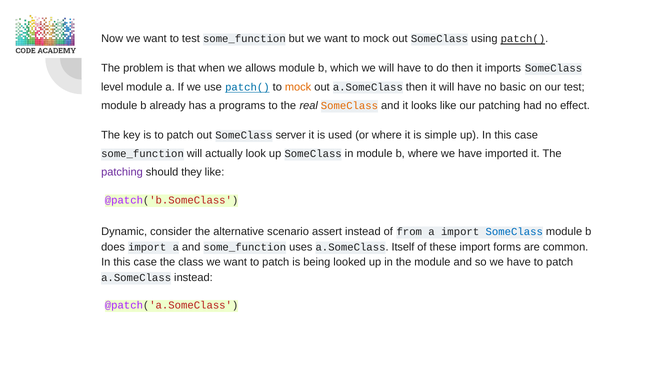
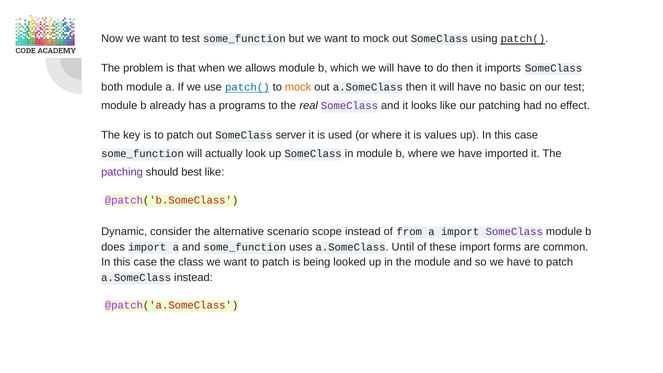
level: level -> both
SomeClass at (349, 106) colour: orange -> purple
simple: simple -> values
they: they -> best
assert: assert -> scope
SomeClass at (514, 232) colour: blue -> purple
Itself: Itself -> Until
